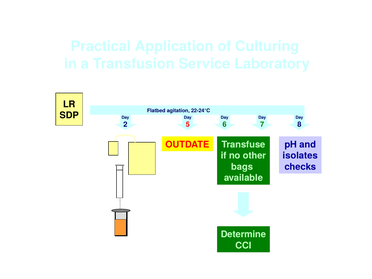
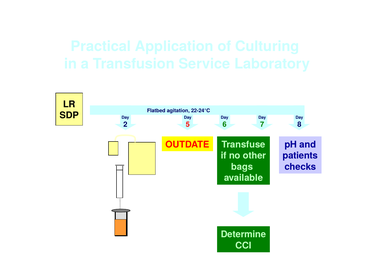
isolates: isolates -> patients
